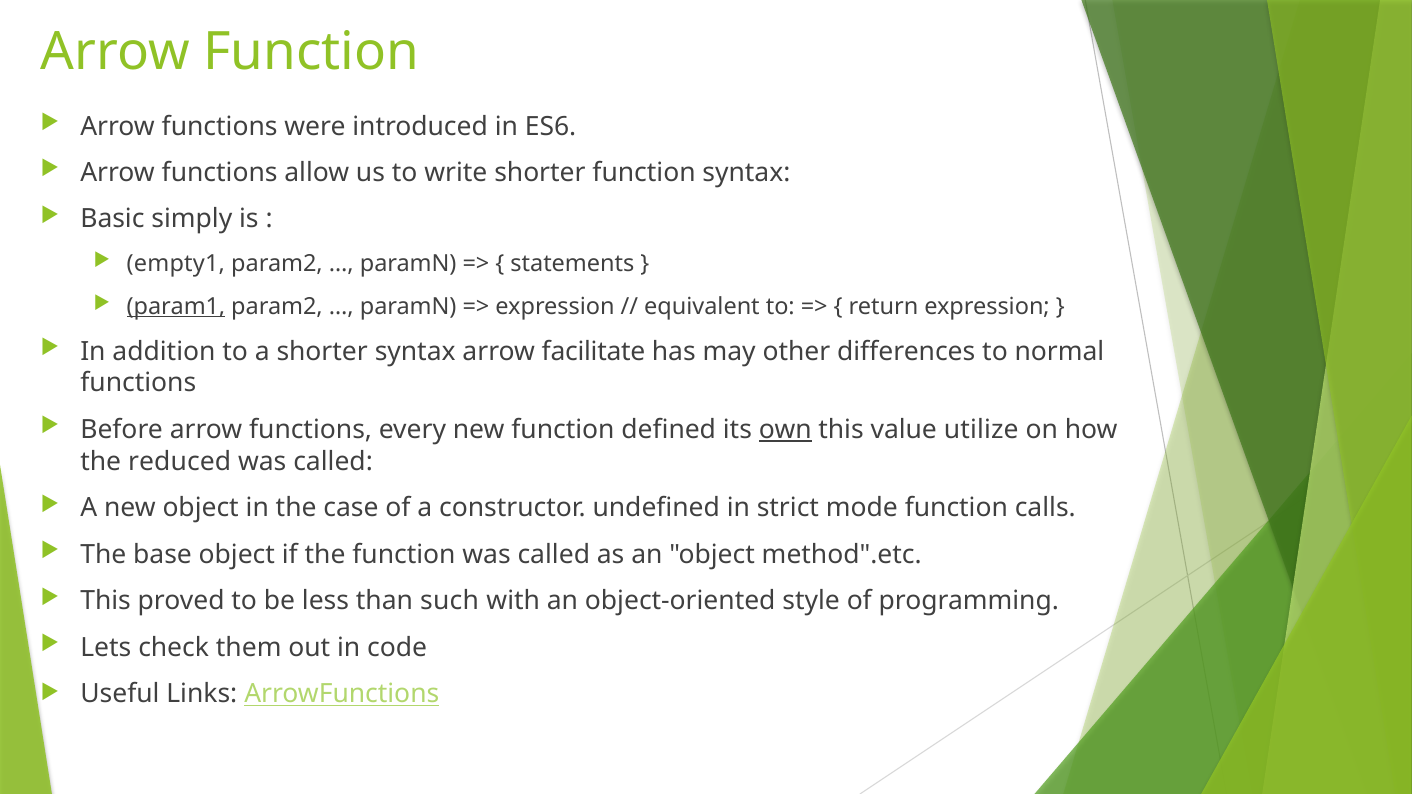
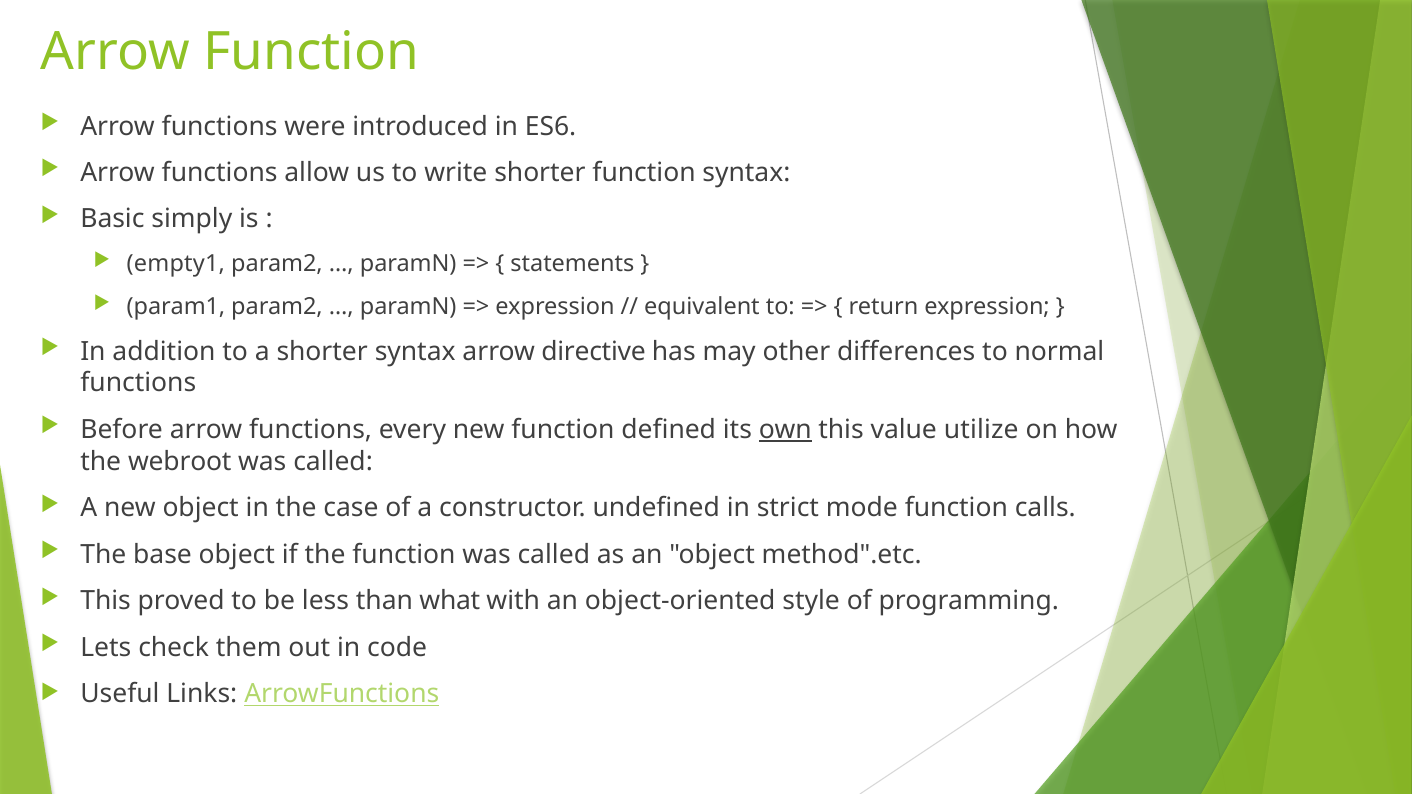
param1 underline: present -> none
facilitate: facilitate -> directive
reduced: reduced -> webroot
such: such -> what
